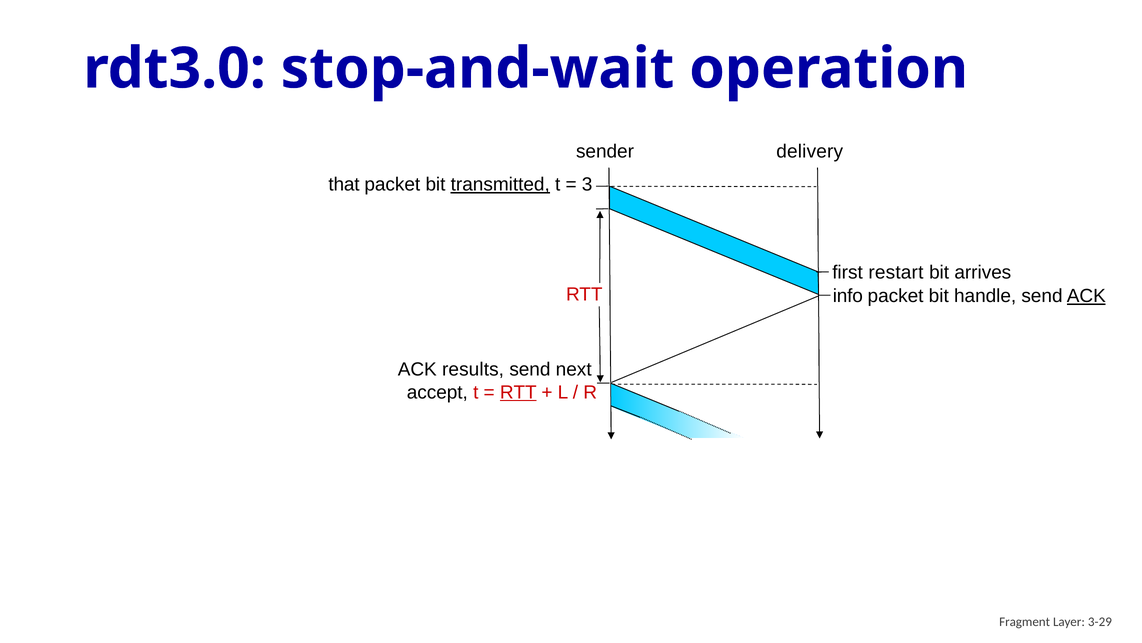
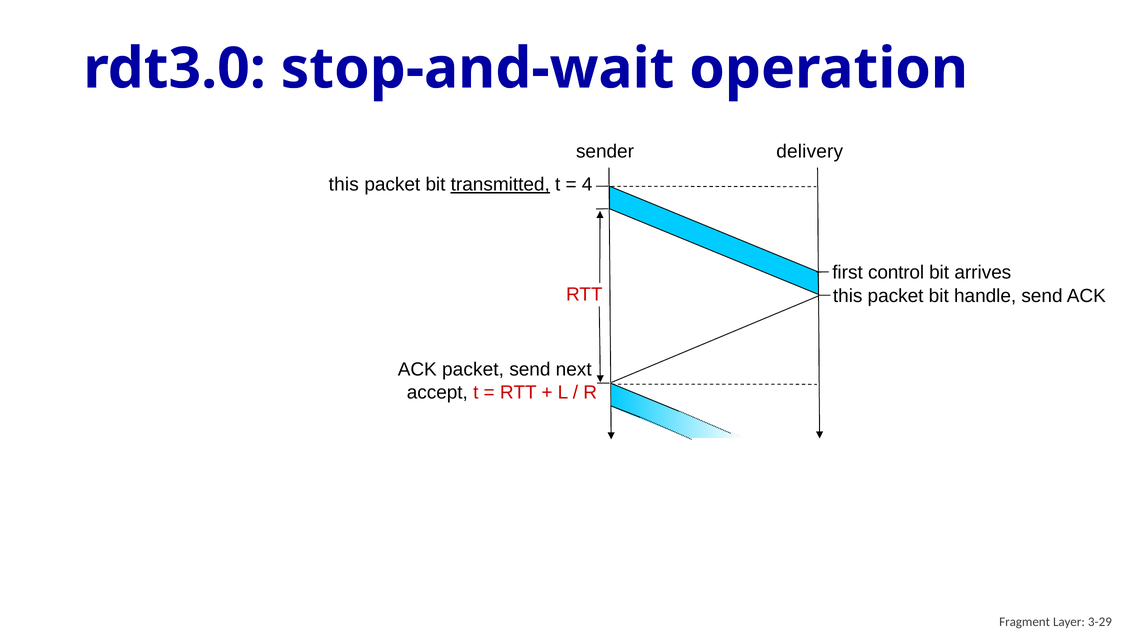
that at (344, 184): that -> this
3: 3 -> 4
restart: restart -> control
info at (848, 296): info -> this
ACK at (1086, 296) underline: present -> none
ACK results: results -> packet
RTT at (518, 392) underline: present -> none
